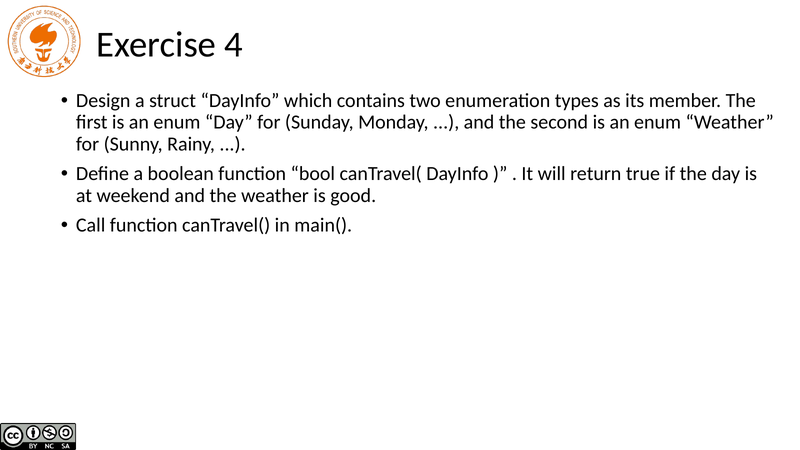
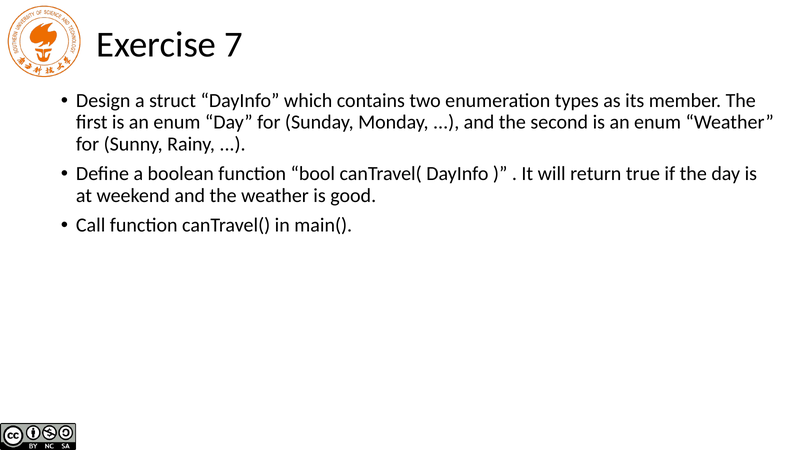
4: 4 -> 7
